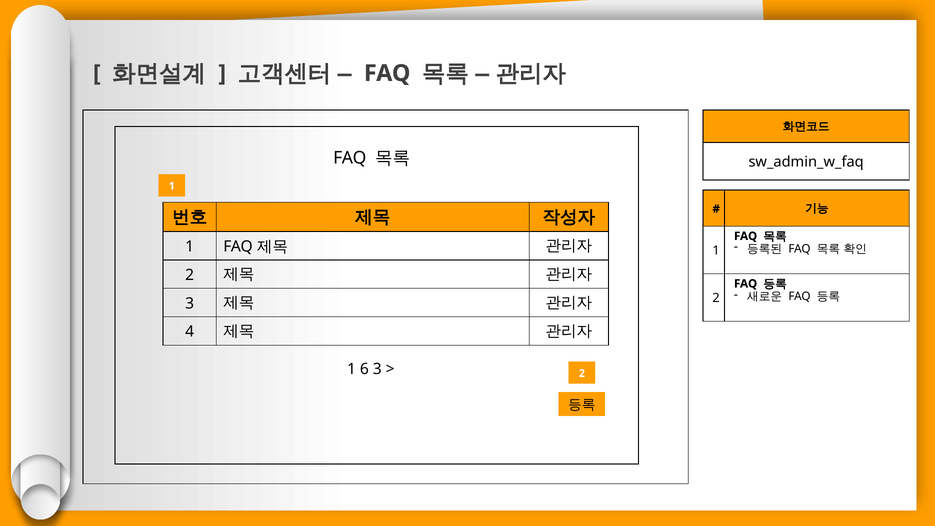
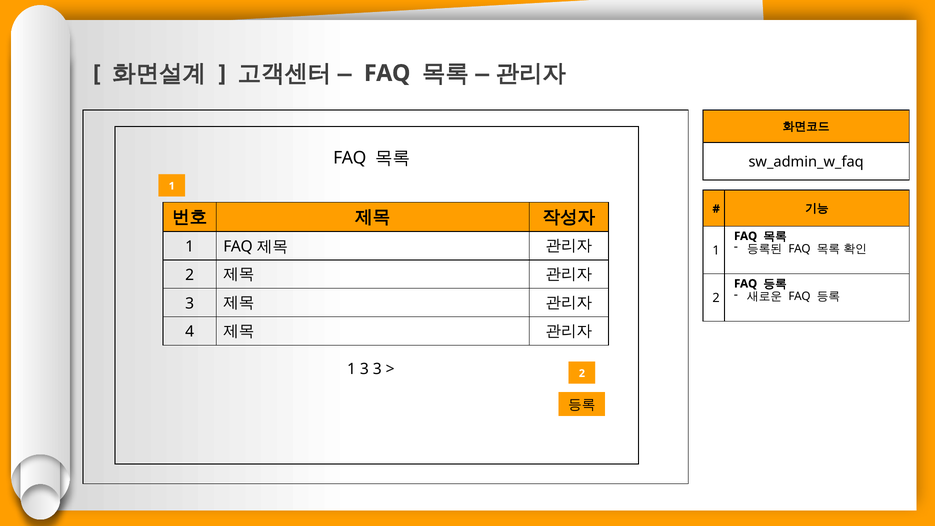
1 6: 6 -> 3
